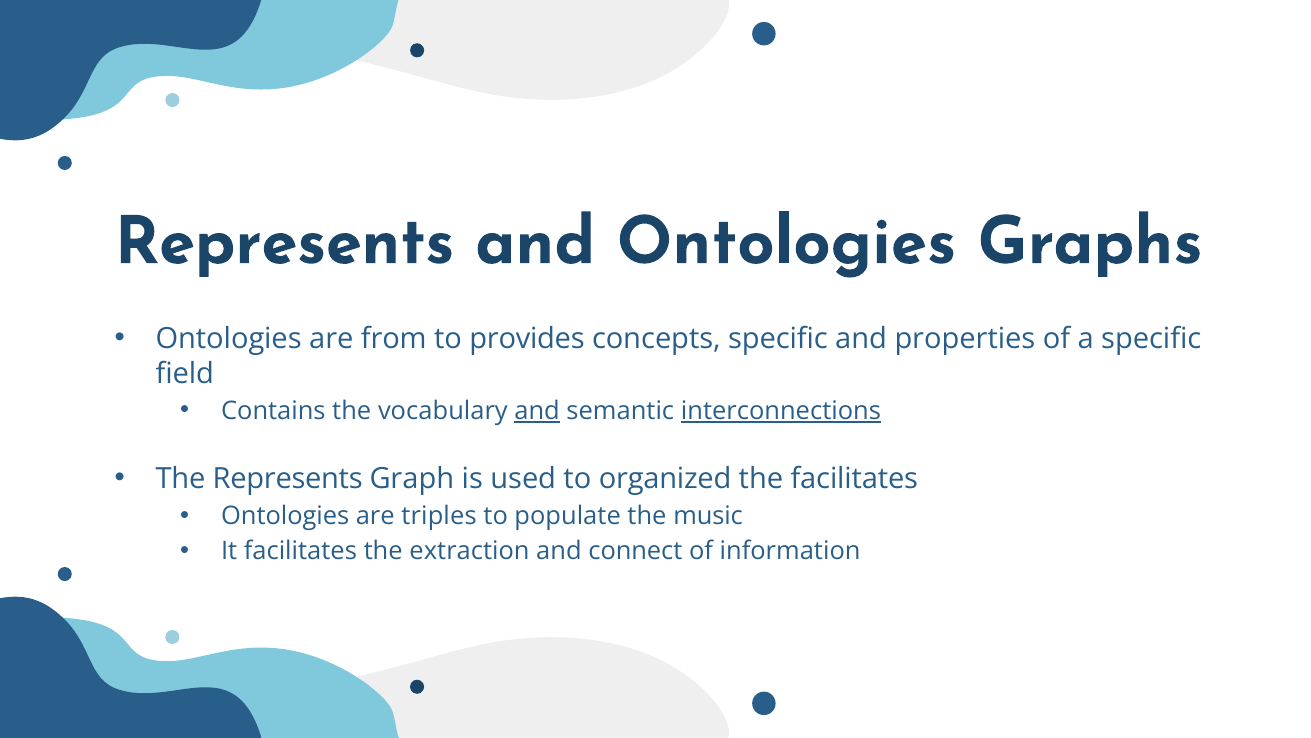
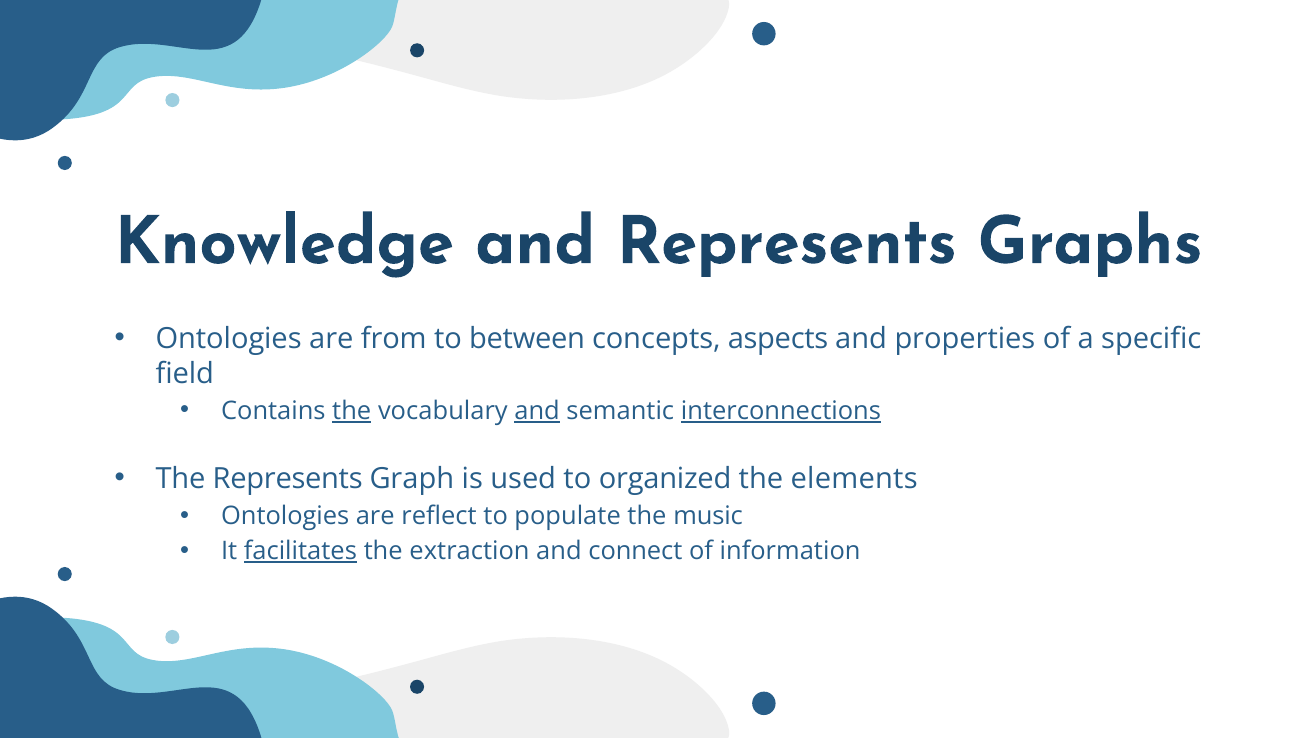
Represents at (285, 241): Represents -> Knowledge
and Ontologies: Ontologies -> Represents
provides: provides -> between
concepts specific: specific -> aspects
the at (352, 411) underline: none -> present
the facilitates: facilitates -> elements
triples: triples -> reflect
facilitates at (300, 551) underline: none -> present
